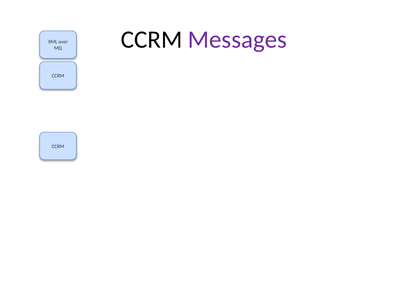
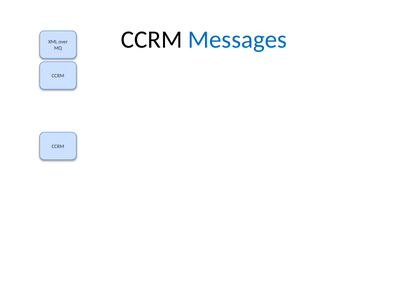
Messages colour: purple -> blue
